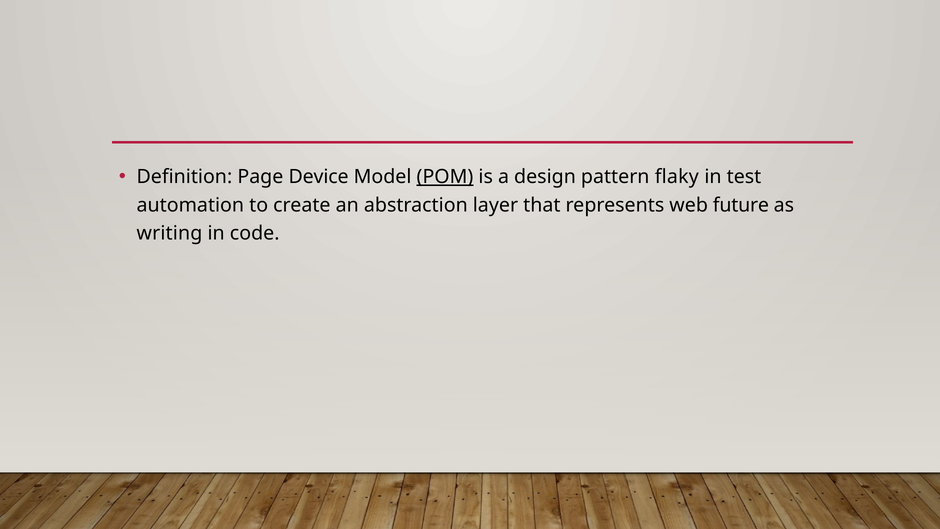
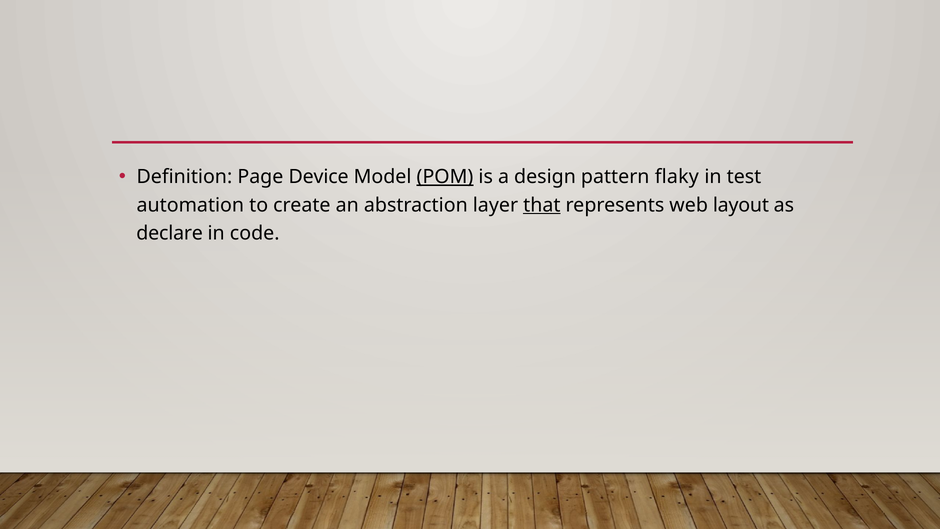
that underline: none -> present
future: future -> layout
writing: writing -> declare
